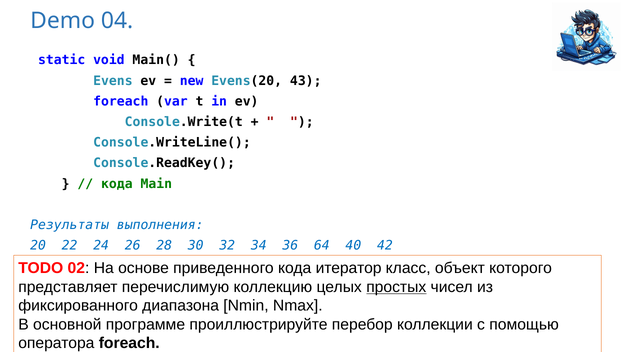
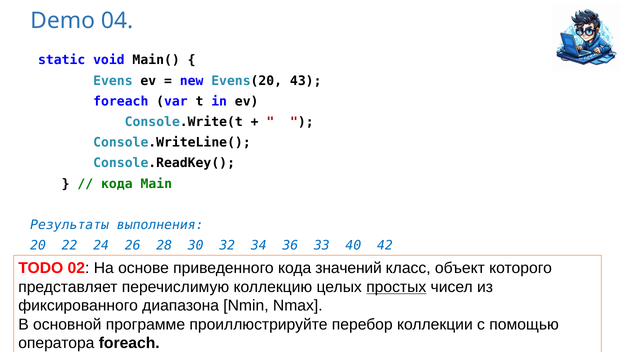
64: 64 -> 33
итератор: итератор -> значений
